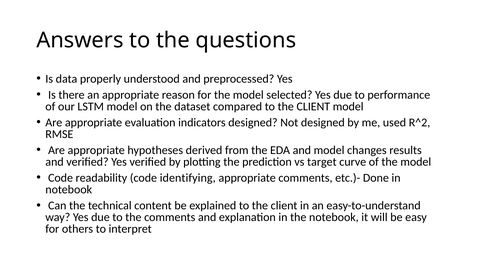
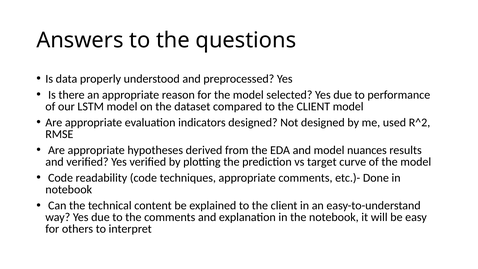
changes: changes -> nuances
identifying: identifying -> techniques
